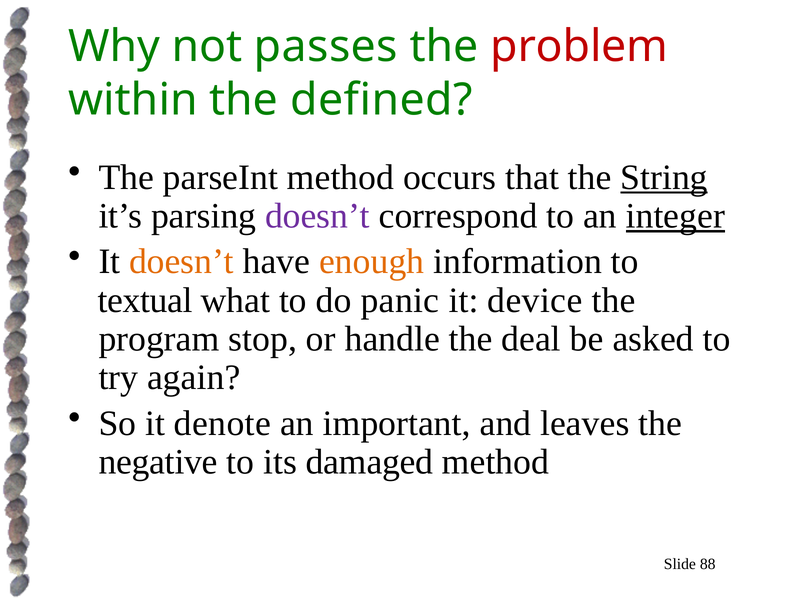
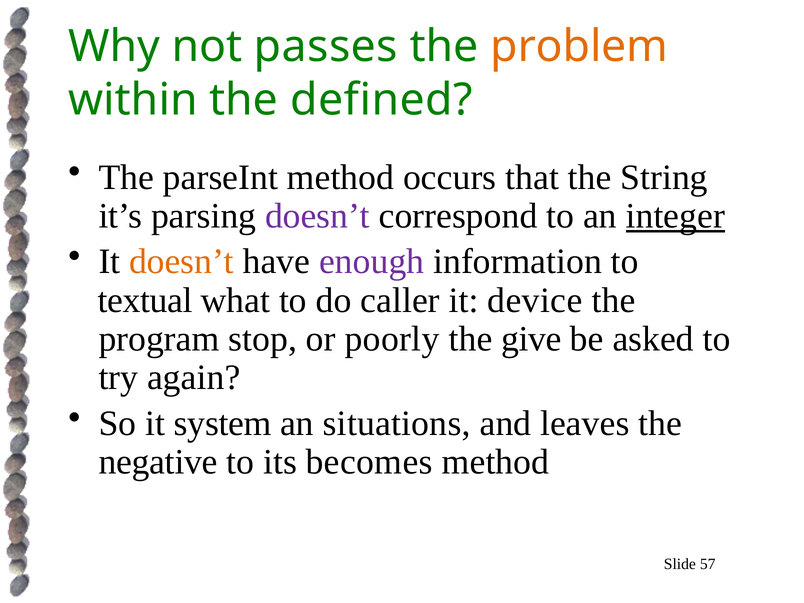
problem colour: red -> orange
String underline: present -> none
enough colour: orange -> purple
panic: panic -> caller
handle: handle -> poorly
deal: deal -> give
denote: denote -> system
important: important -> situations
damaged: damaged -> becomes
88: 88 -> 57
